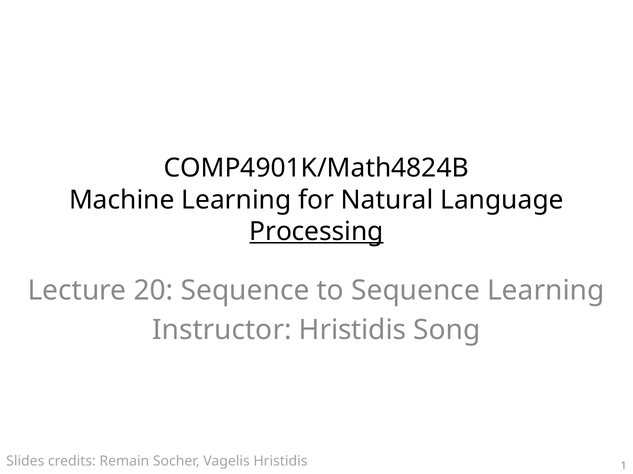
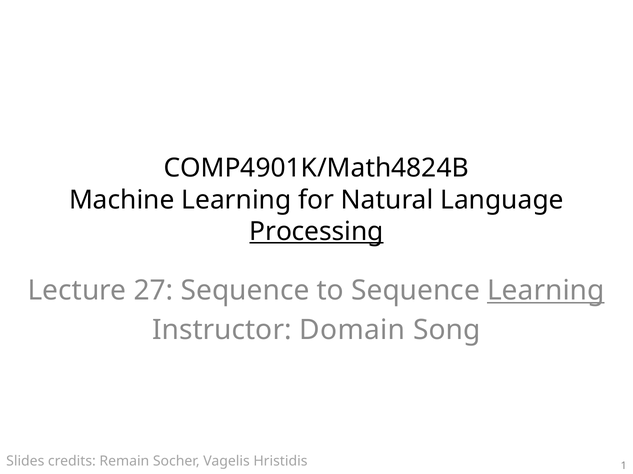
20: 20 -> 27
Learning at (546, 291) underline: none -> present
Instructor Hristidis: Hristidis -> Domain
